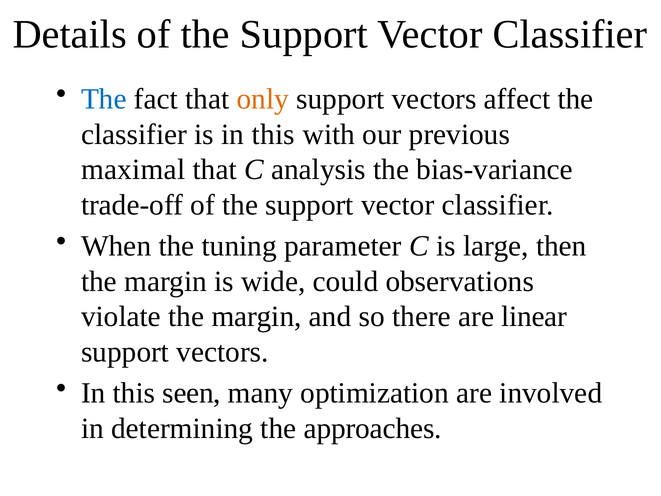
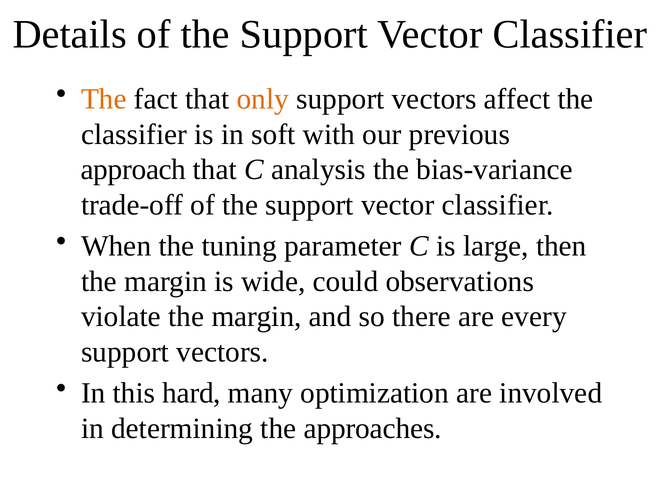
The at (104, 99) colour: blue -> orange
is in this: this -> soft
maximal: maximal -> approach
linear: linear -> every
seen: seen -> hard
